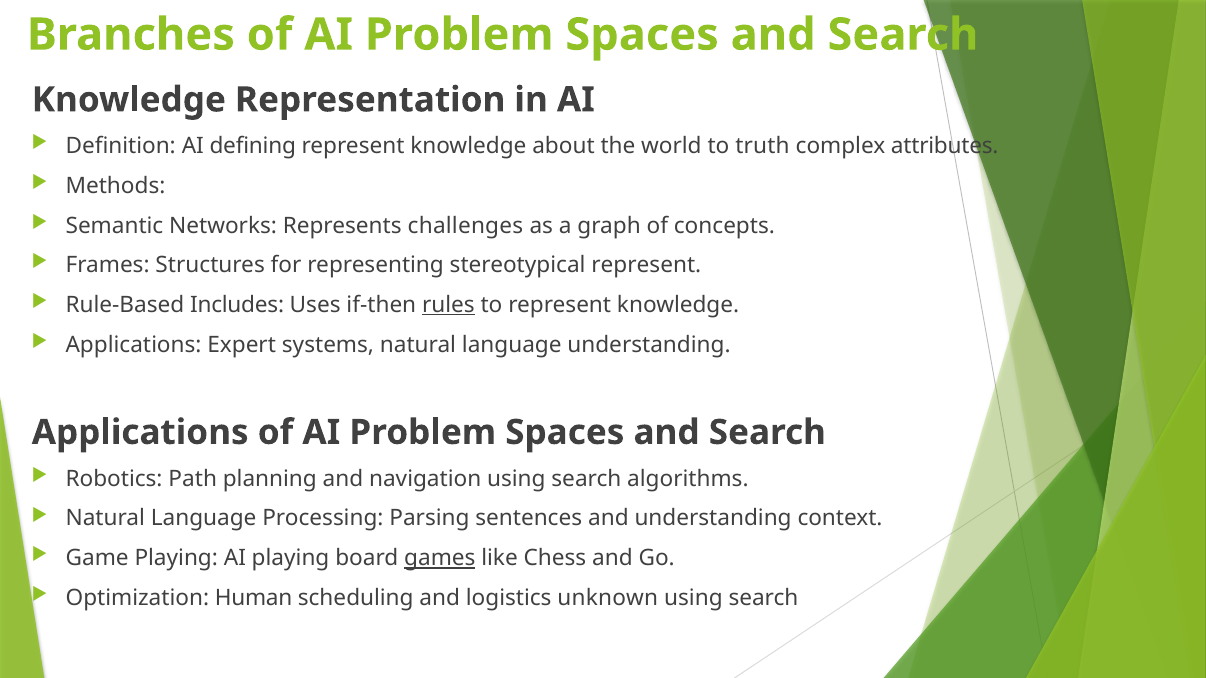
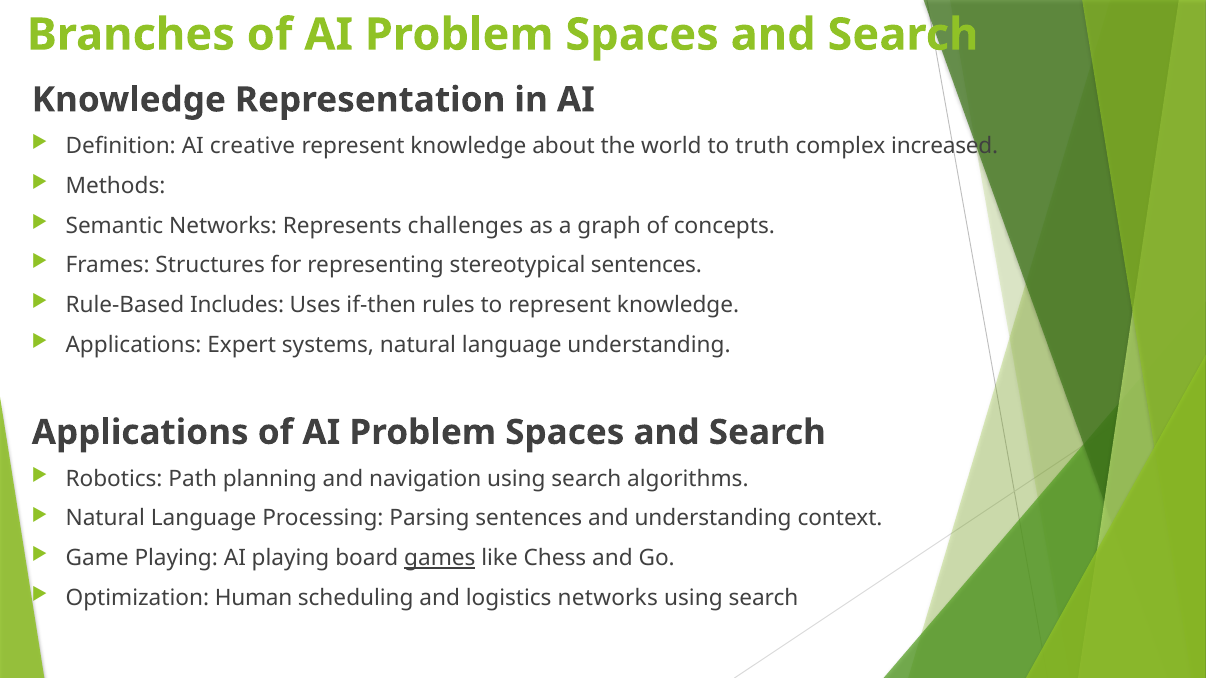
defining: defining -> creative
attributes: attributes -> increased
stereotypical represent: represent -> sentences
rules underline: present -> none
logistics unknown: unknown -> networks
